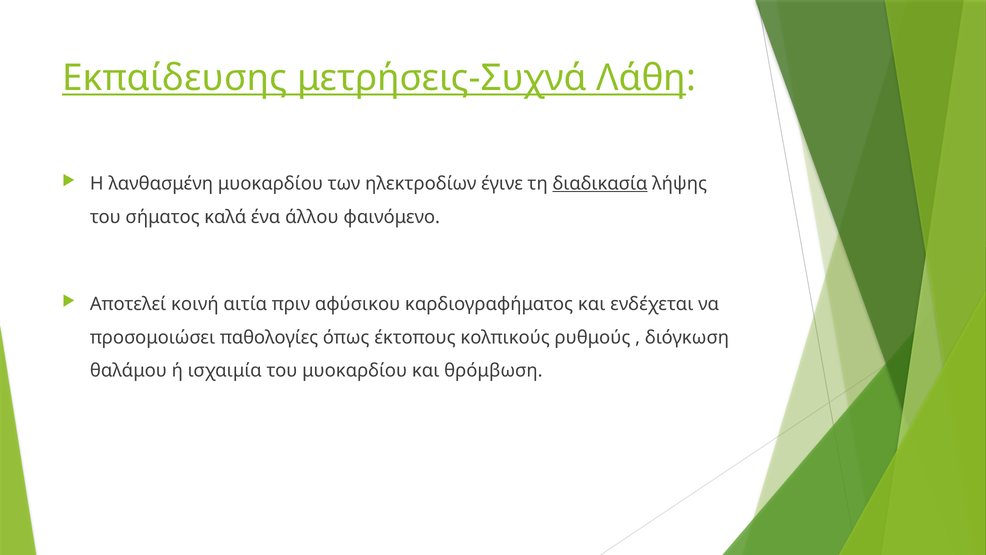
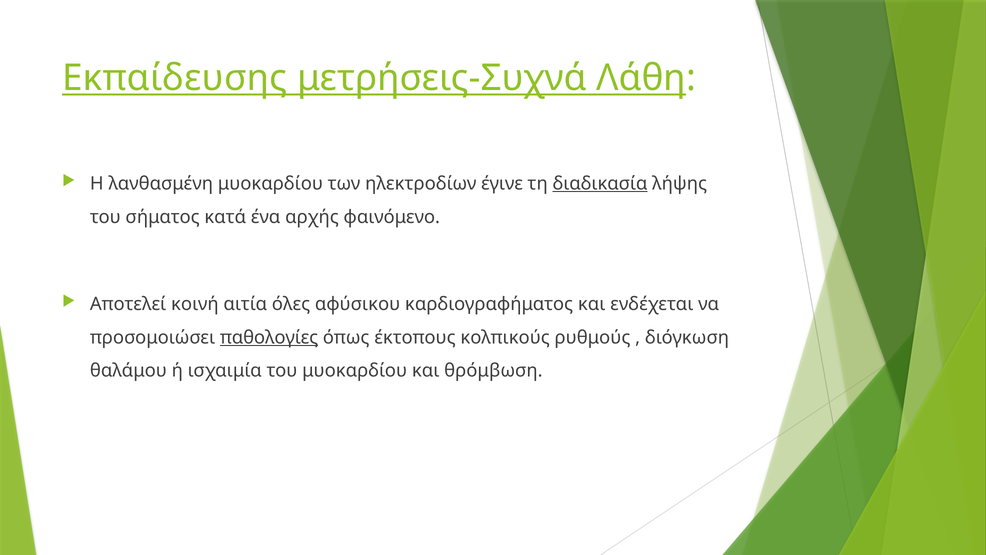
καλά: καλά -> κατά
άλλου: άλλου -> αρχής
πριν: πριν -> όλες
παθολογίες underline: none -> present
